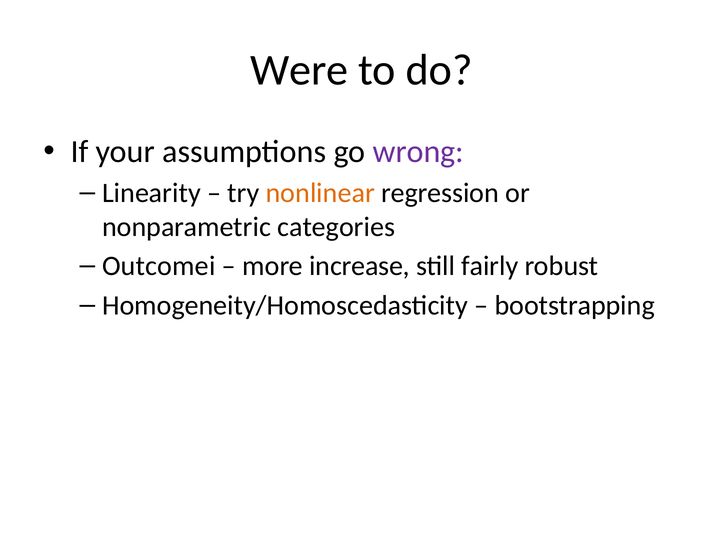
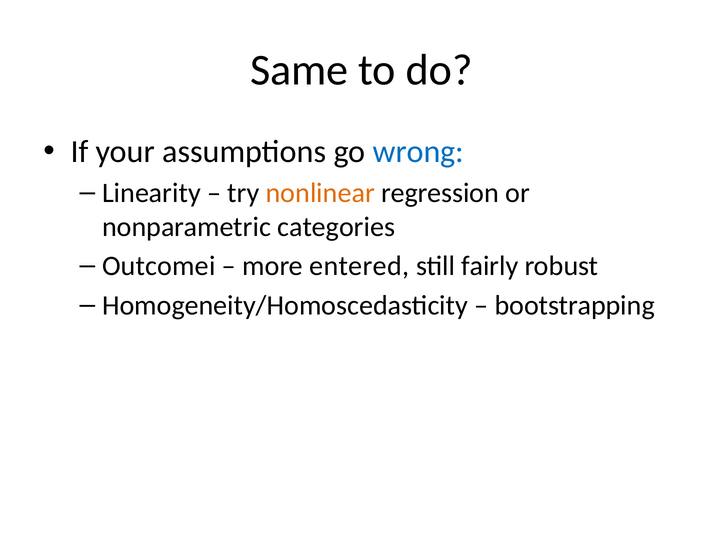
Were: Were -> Same
wrong colour: purple -> blue
increase: increase -> entered
